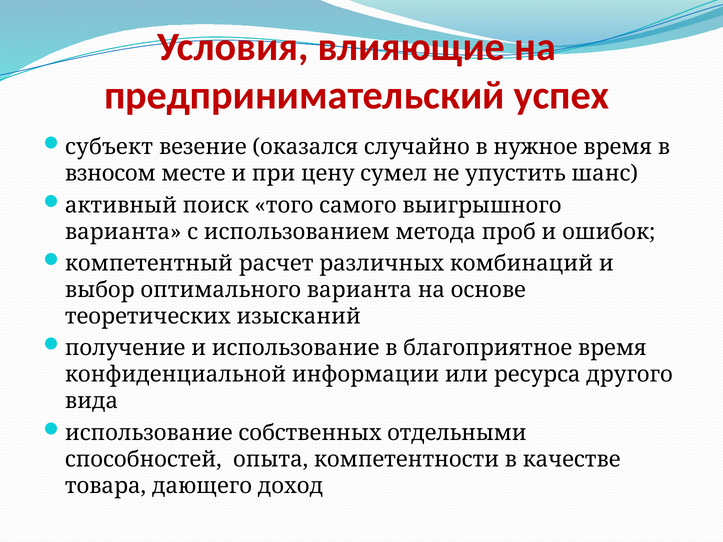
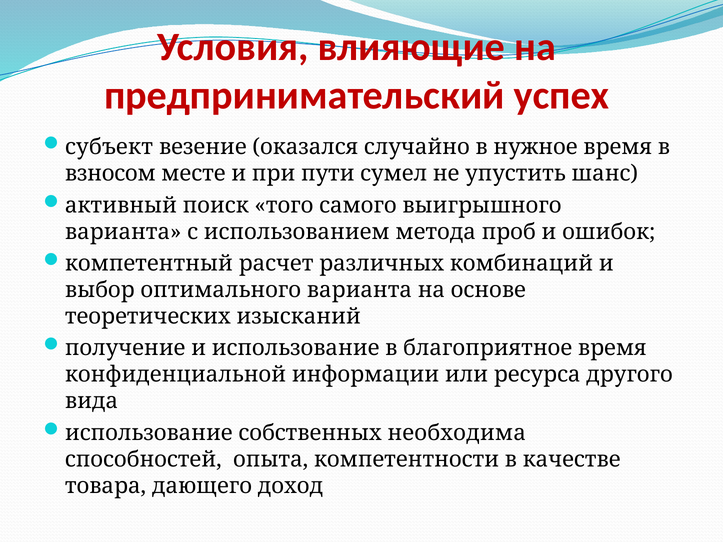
цену: цену -> пути
отдельными: отдельными -> необходима
